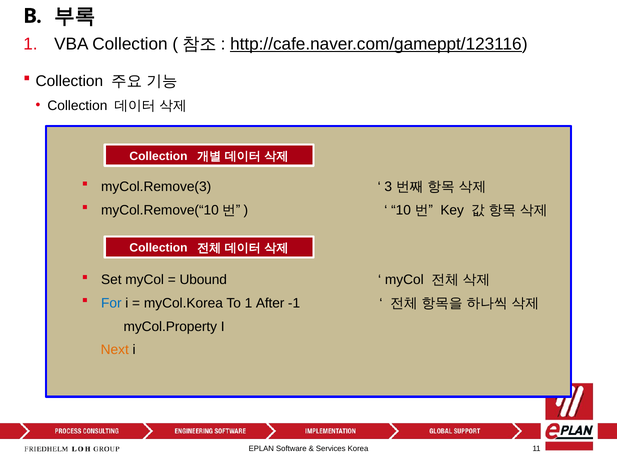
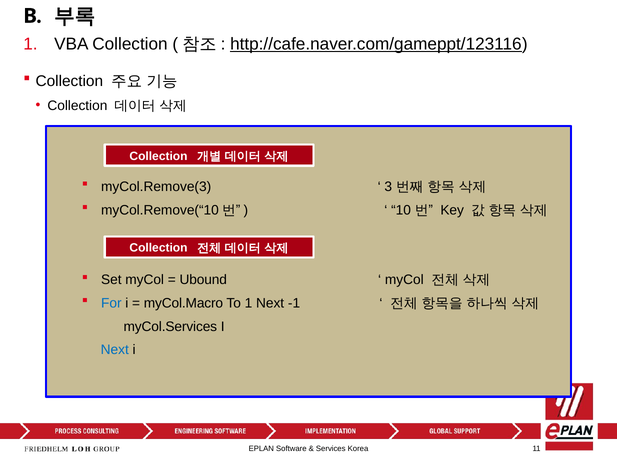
myCol.Korea: myCol.Korea -> myCol.Macro
1 After: After -> Next
myCol.Property: myCol.Property -> myCol.Services
Next at (115, 350) colour: orange -> blue
